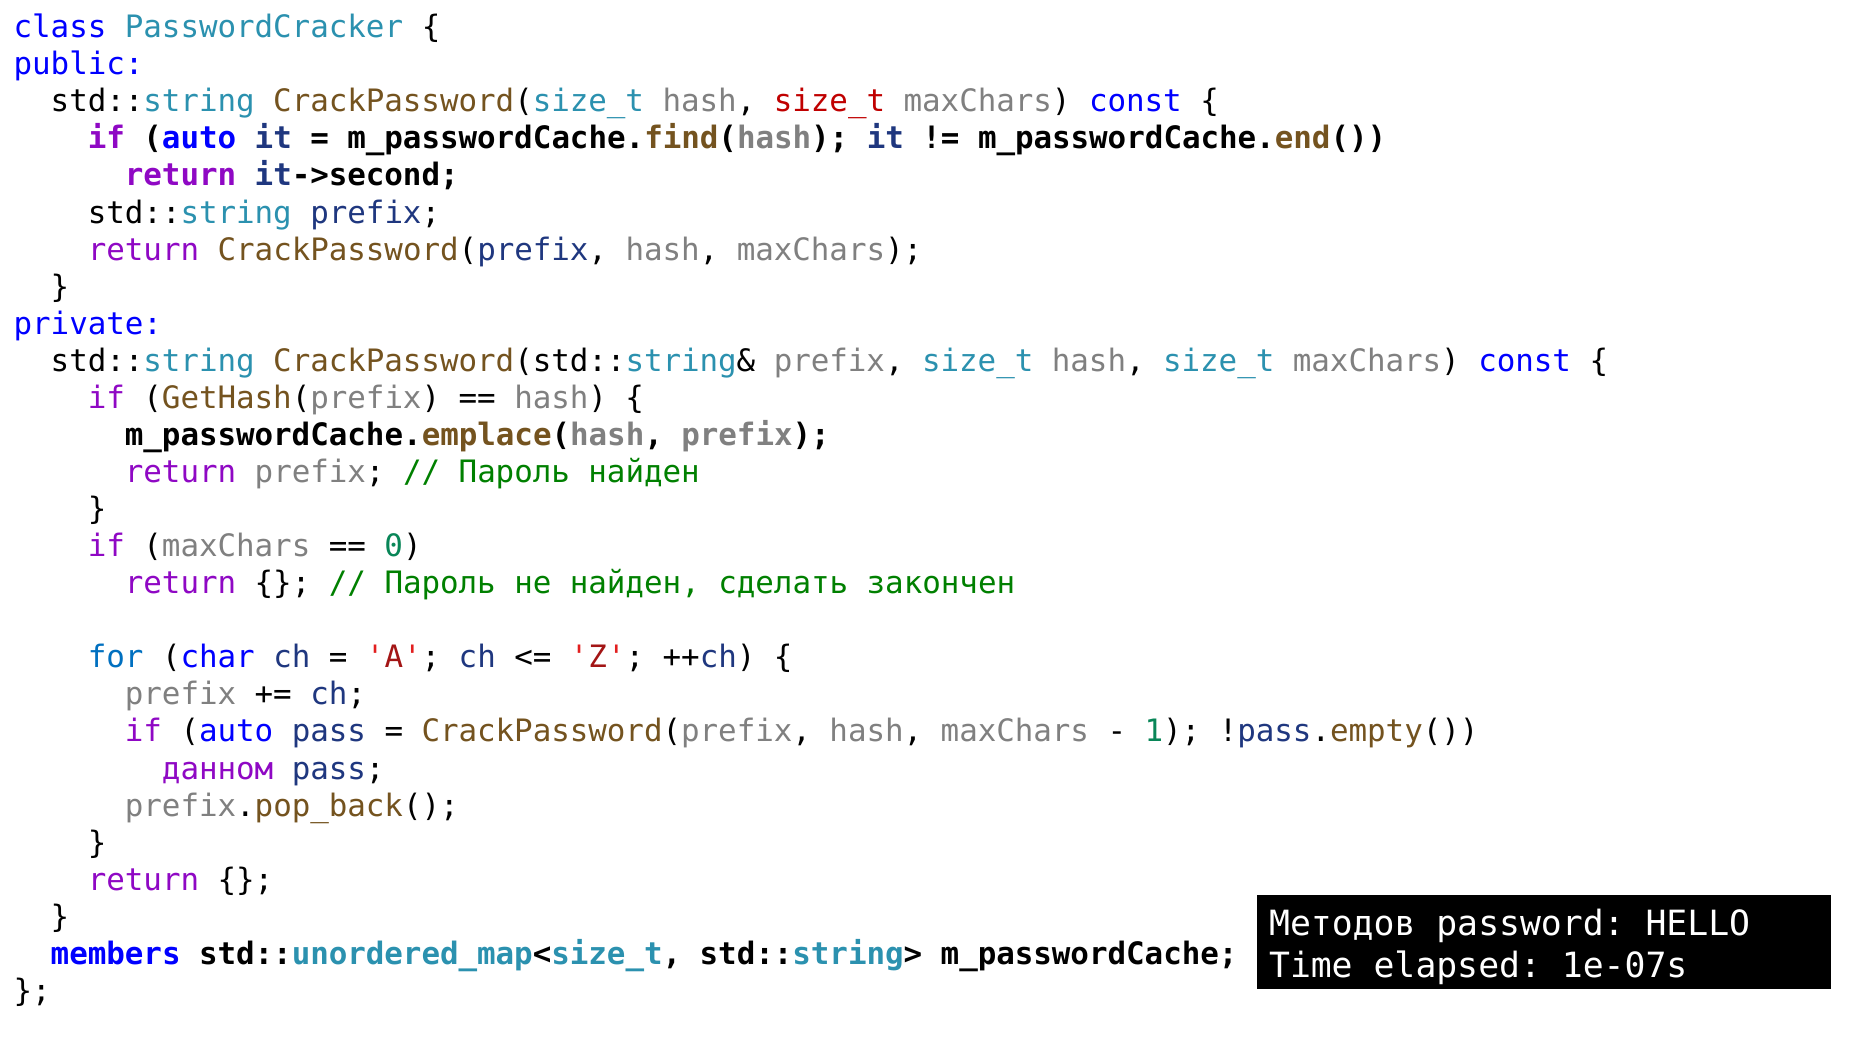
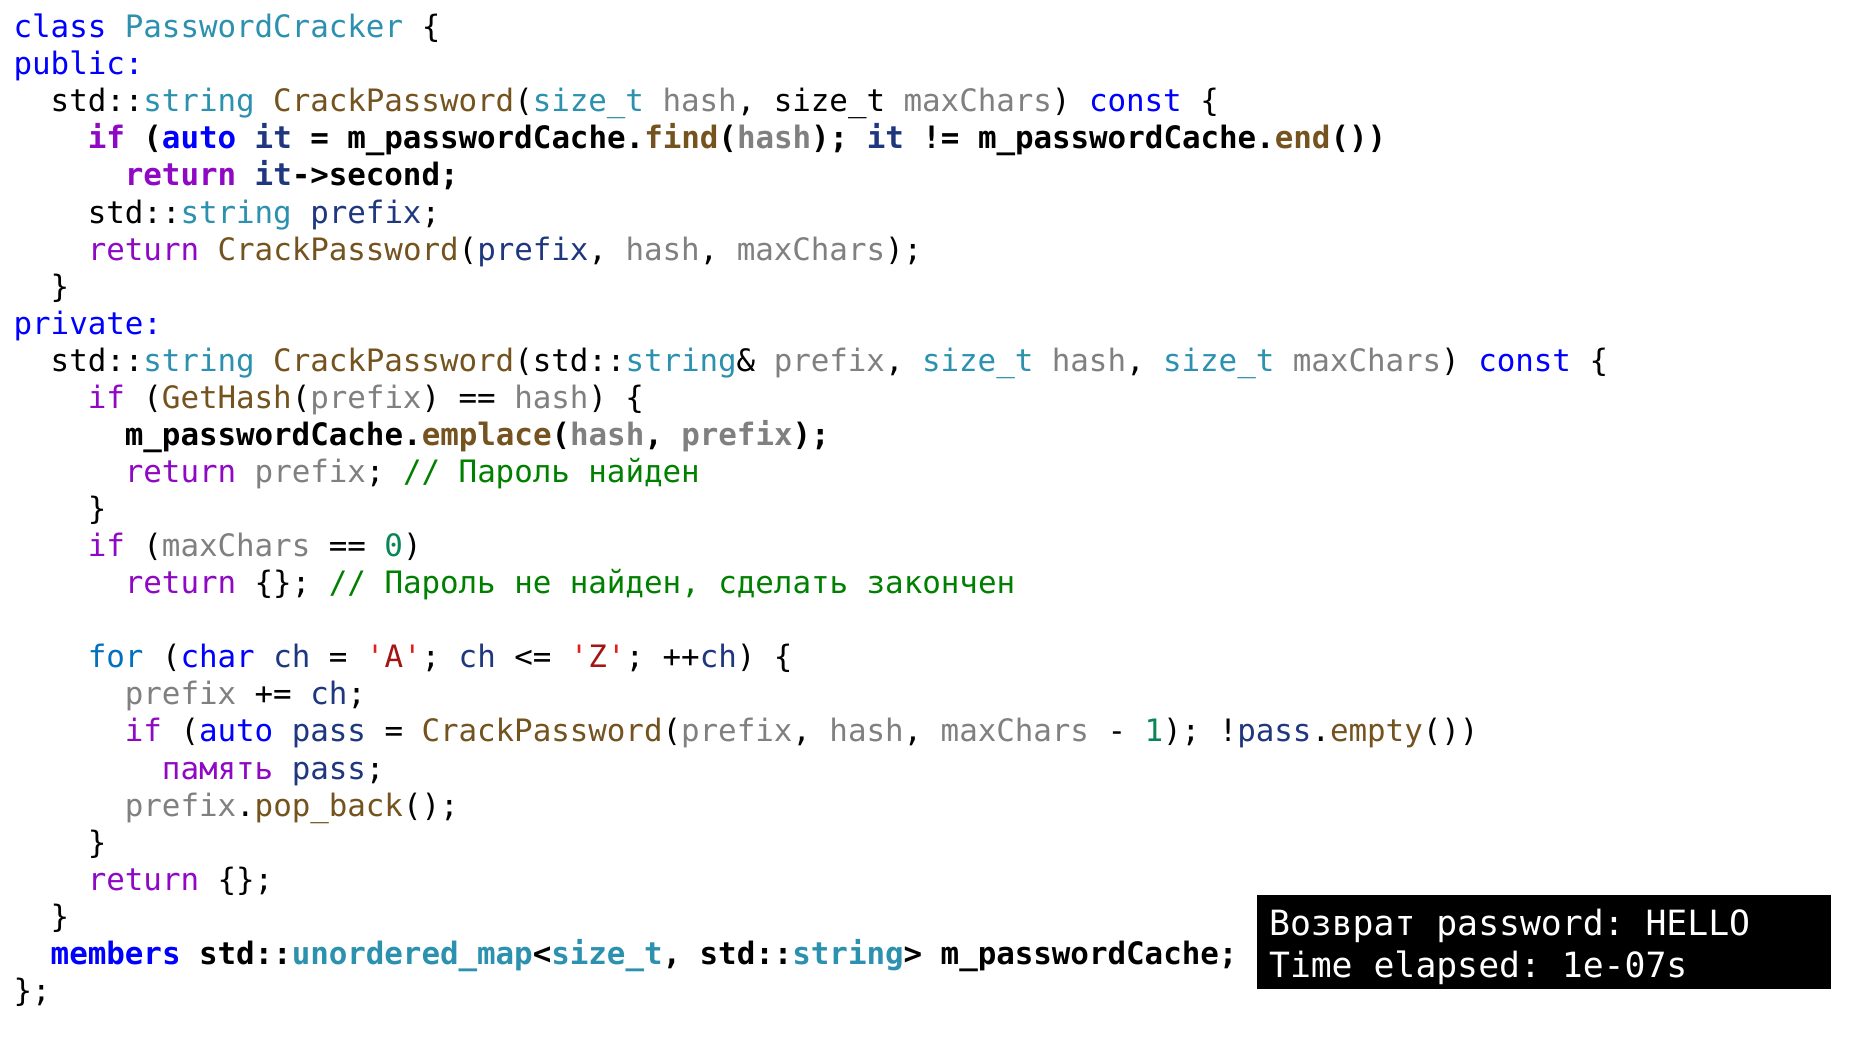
size_t at (829, 102) colour: red -> black
данном: данном -> память
Методов: Методов -> Возврат
